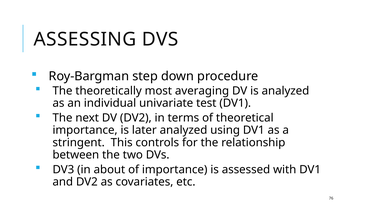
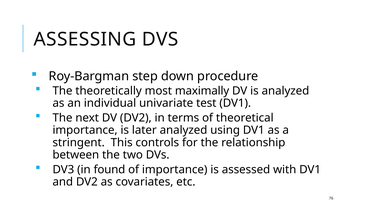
averaging: averaging -> maximally
about: about -> found
